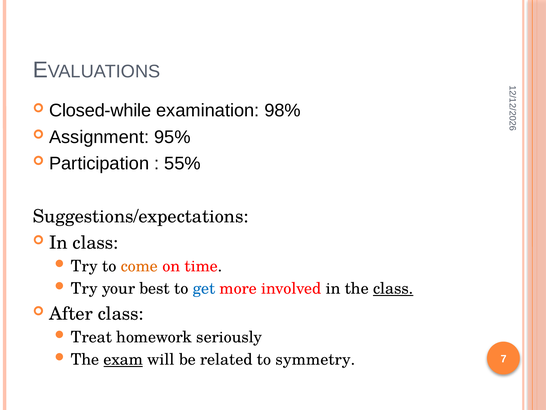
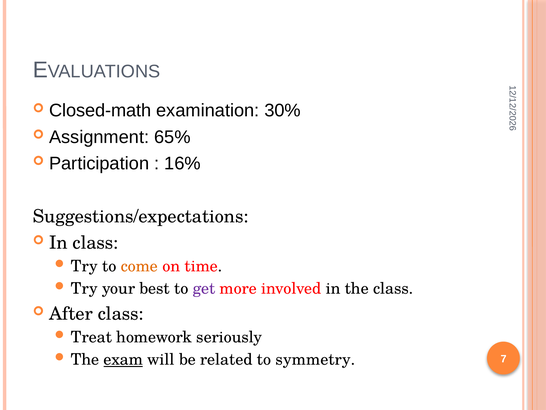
Closed-while: Closed-while -> Closed-math
98%: 98% -> 30%
95%: 95% -> 65%
55%: 55% -> 16%
get colour: blue -> purple
class at (393, 288) underline: present -> none
